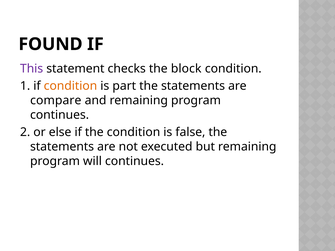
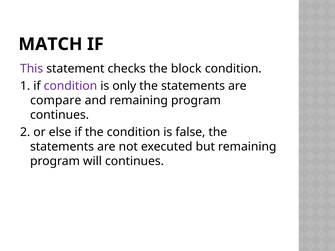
FOUND: FOUND -> MATCH
condition at (70, 86) colour: orange -> purple
part: part -> only
